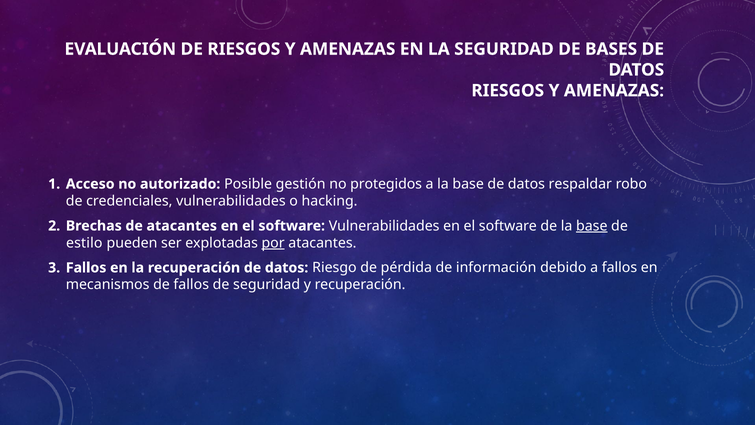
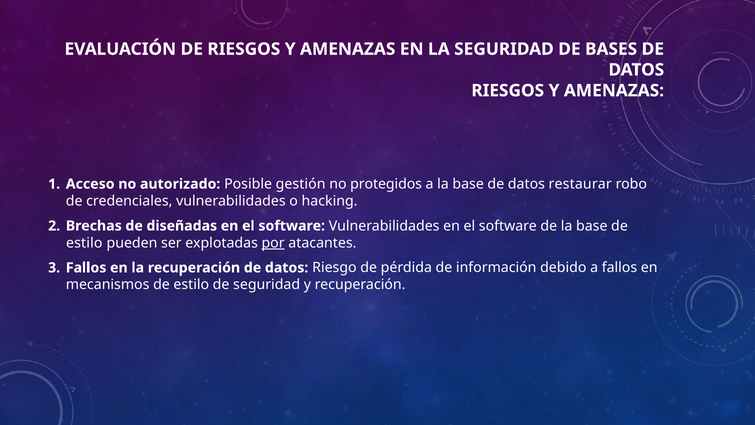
respaldar: respaldar -> restaurar
de atacantes: atacantes -> diseñadas
base at (592, 226) underline: present -> none
mecanismos de fallos: fallos -> estilo
